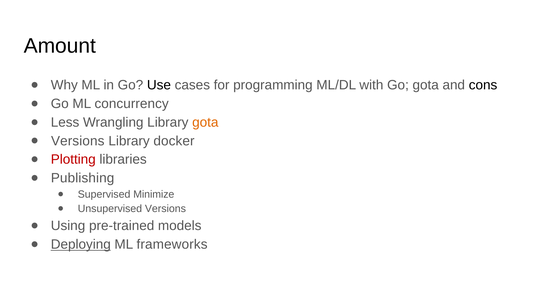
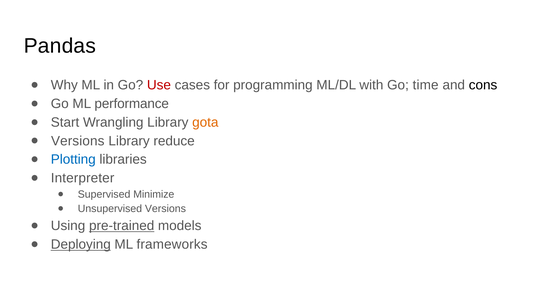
Amount: Amount -> Pandas
Use colour: black -> red
Go gota: gota -> time
concurrency: concurrency -> performance
Less: Less -> Start
docker: docker -> reduce
Plotting colour: red -> blue
Publishing: Publishing -> Interpreter
pre-trained underline: none -> present
